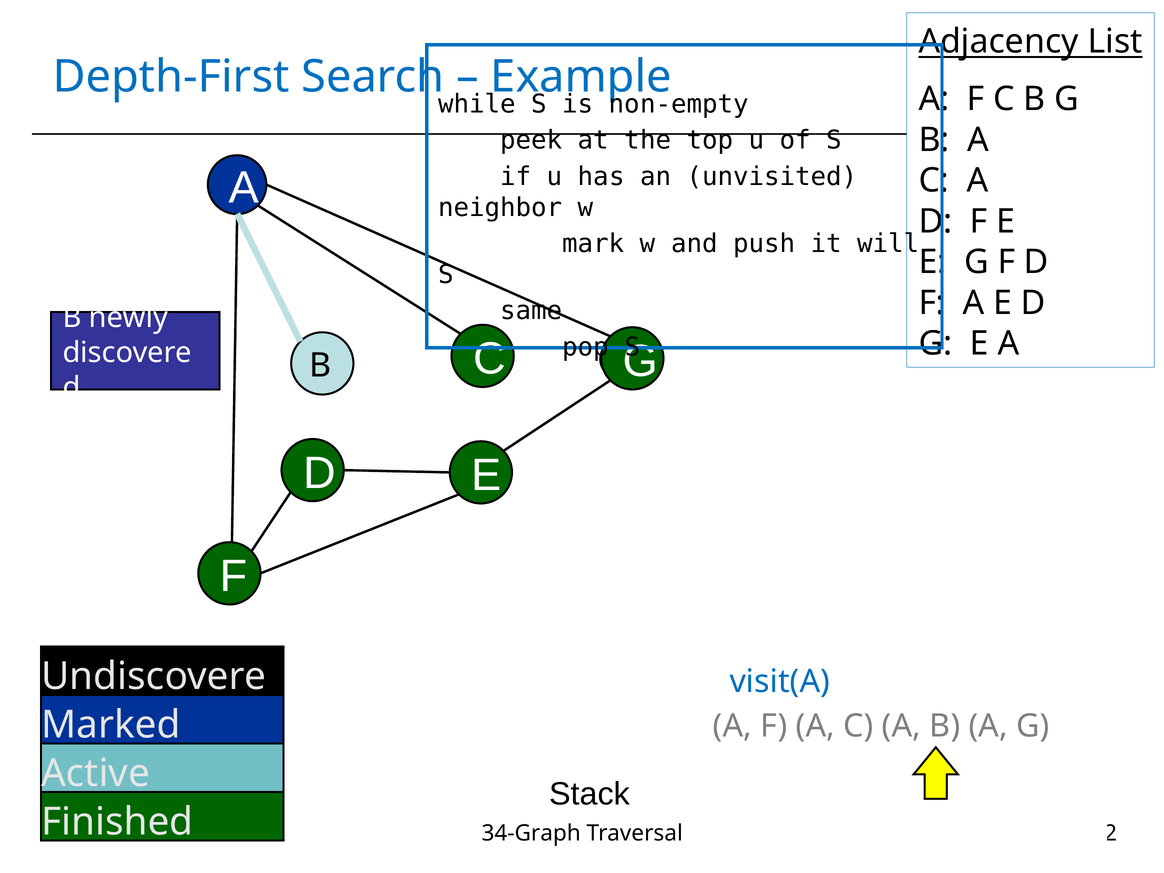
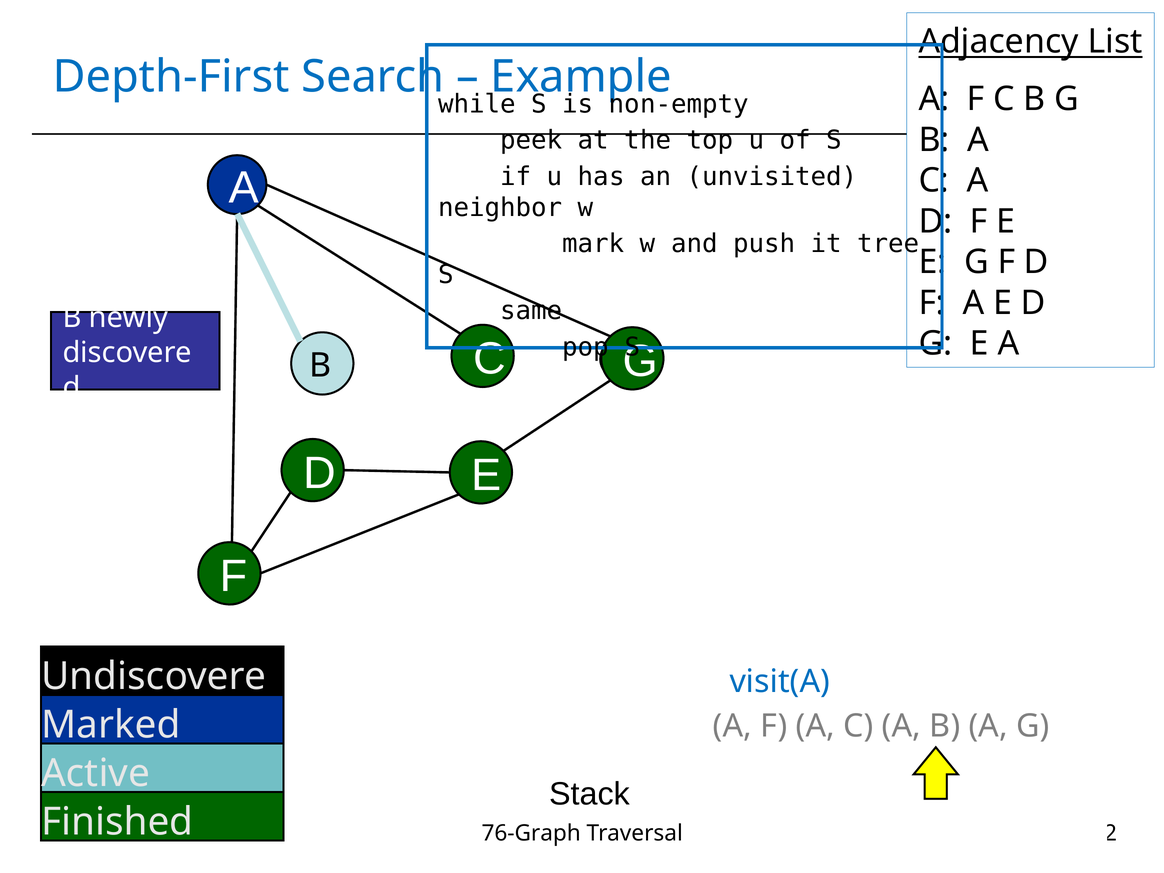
will: will -> tree
34-Graph: 34-Graph -> 76-Graph
